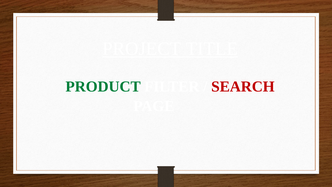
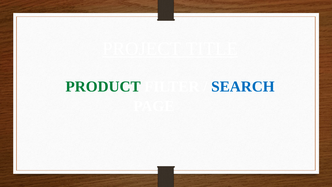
SEARCH colour: red -> blue
